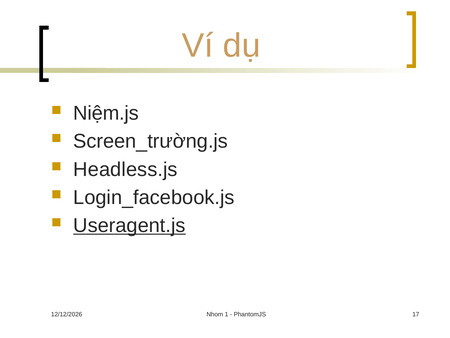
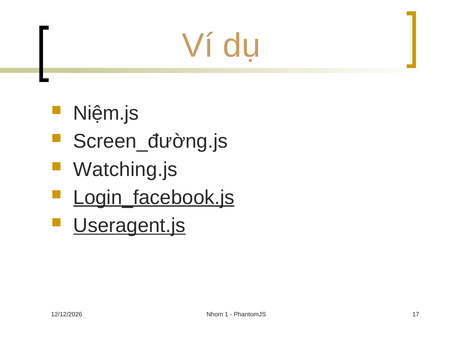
Screen_trường.js: Screen_trường.js -> Screen_đường.js
Headless.js: Headless.js -> Watching.js
Login_facebook.js underline: none -> present
